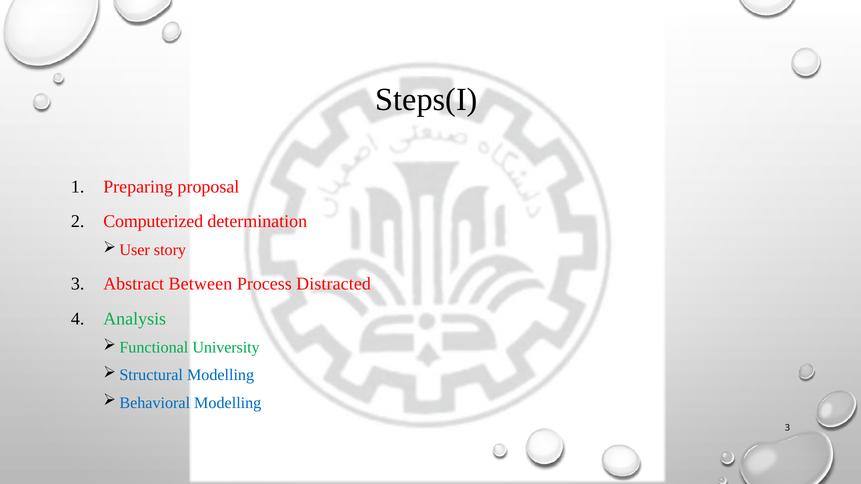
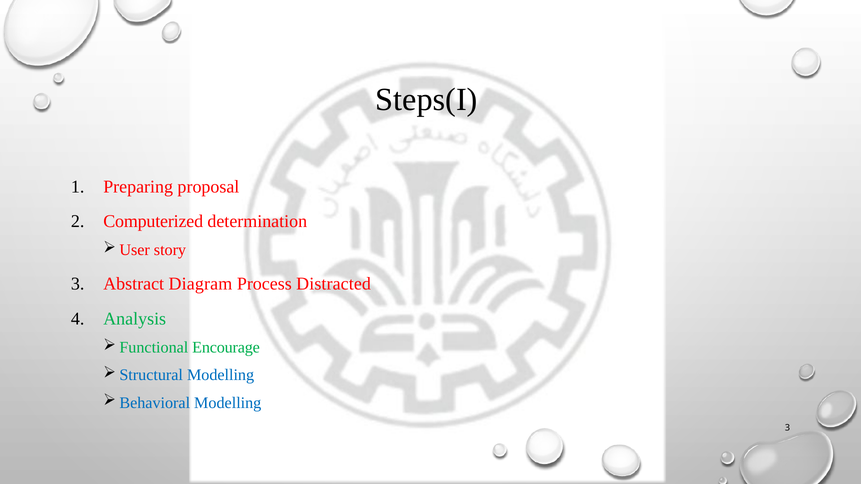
Between: Between -> Diagram
University: University -> Encourage
